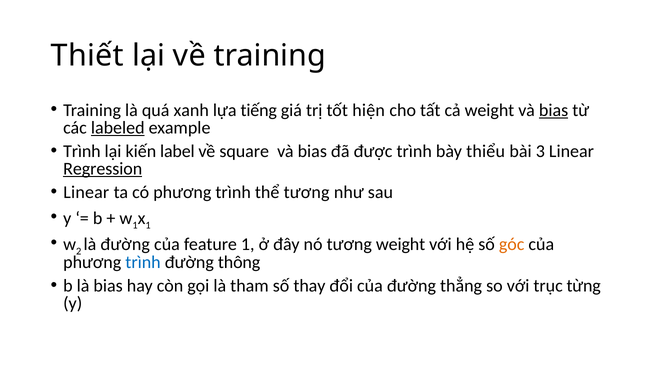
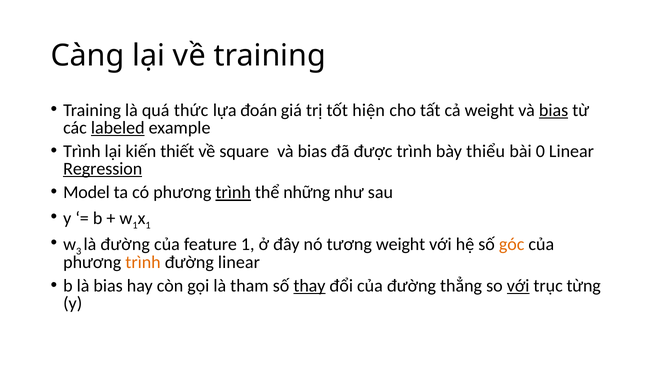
Thiết: Thiết -> Càng
xanh: xanh -> thức
tiếng: tiếng -> đoán
label: label -> thiết
3: 3 -> 0
Linear at (86, 193): Linear -> Model
trình at (233, 193) underline: none -> present
thể tương: tương -> những
2: 2 -> 3
trình at (143, 262) colour: blue -> orange
đường thông: thông -> linear
thay underline: none -> present
với at (518, 286) underline: none -> present
